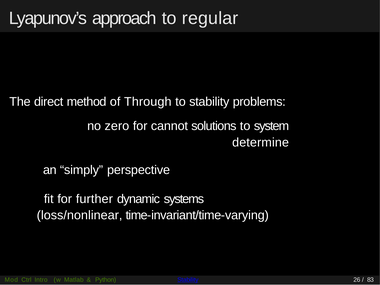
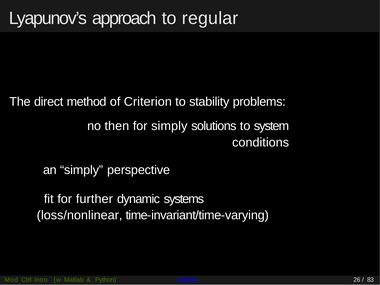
Through: Through -> Criterion
zero: zero -> then
for cannot: cannot -> simply
determine: determine -> conditions
